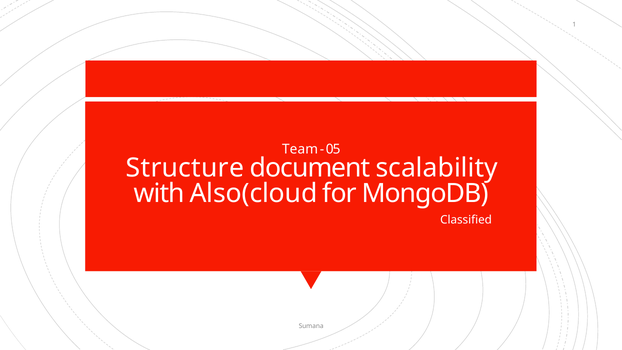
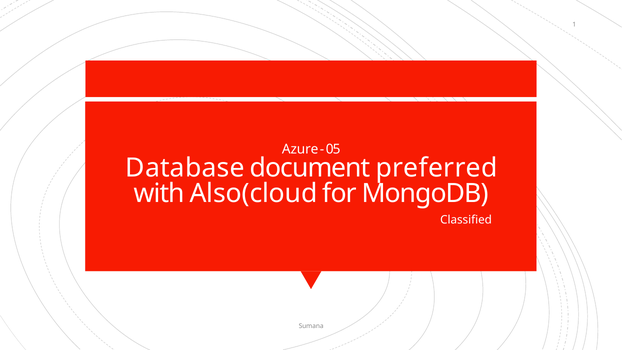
Team: Team -> Azure
Structure: Structure -> Database
scalability: scalability -> preferred
